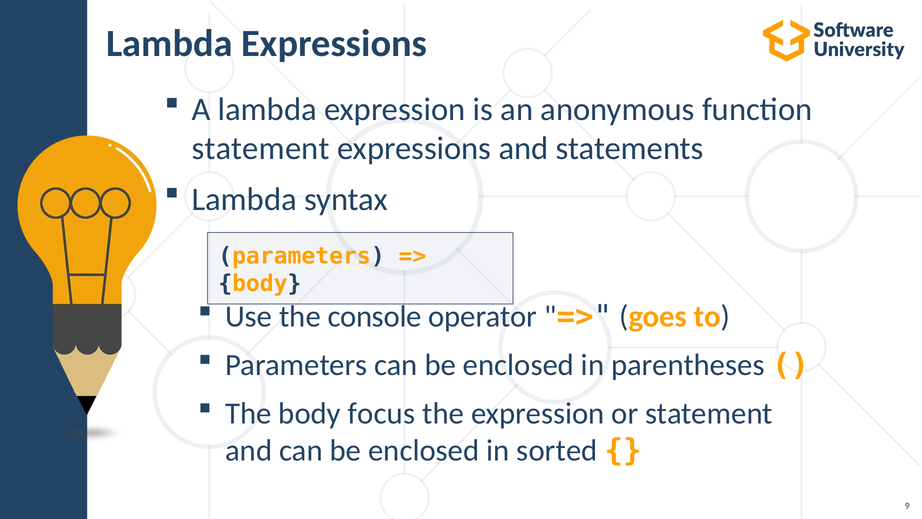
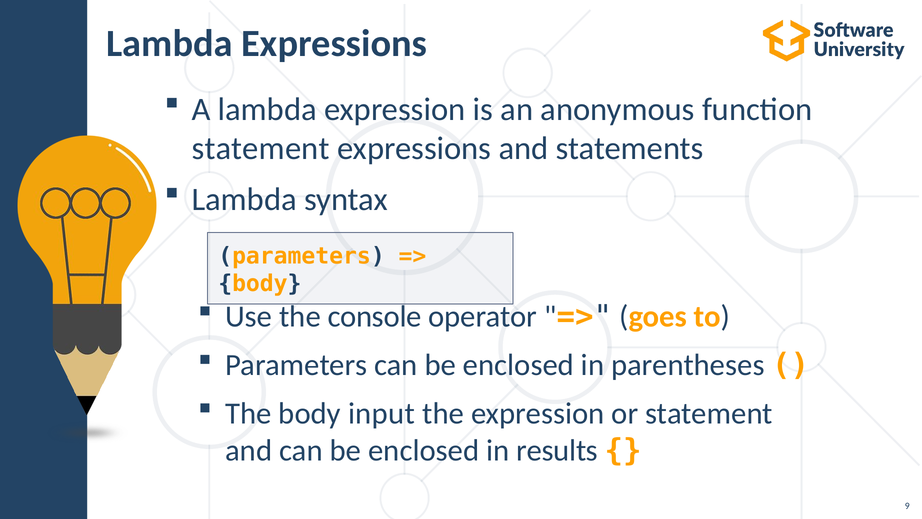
focus: focus -> input
sorted: sorted -> results
